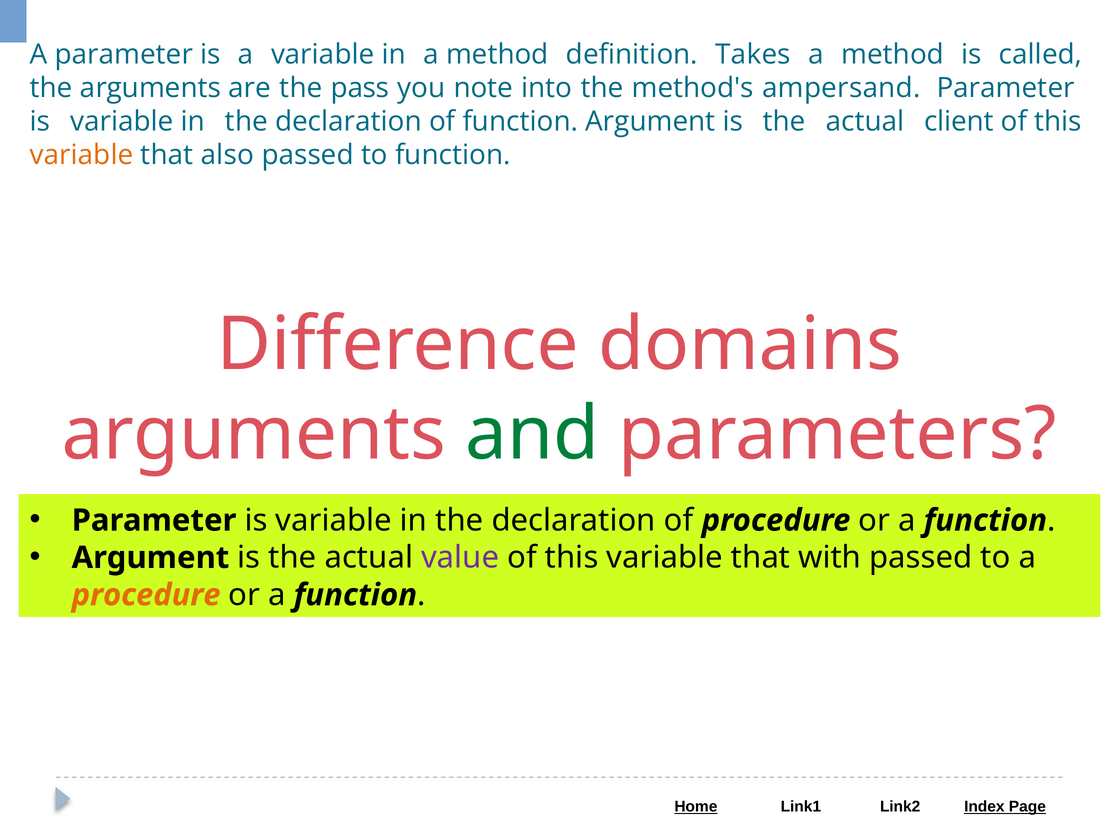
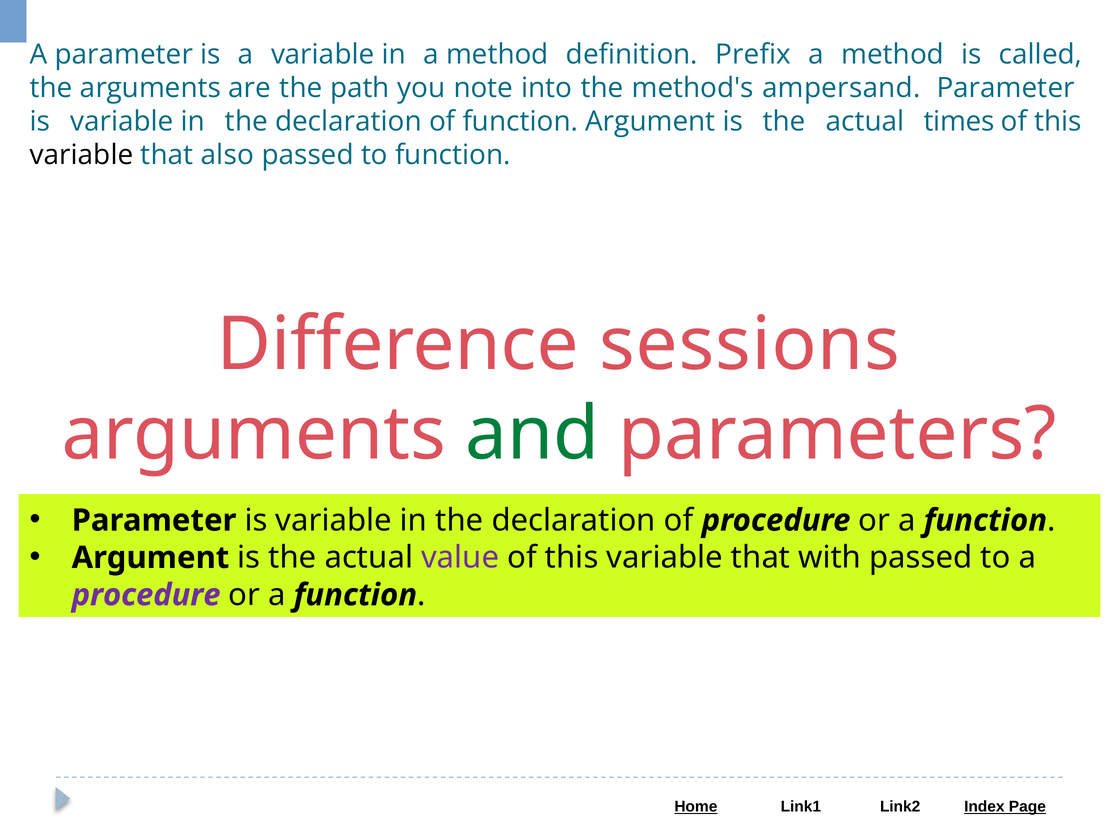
Takes: Takes -> Prefix
pass: pass -> path
client: client -> times
variable at (82, 155) colour: orange -> black
domains: domains -> sessions
procedure at (146, 595) colour: orange -> purple
